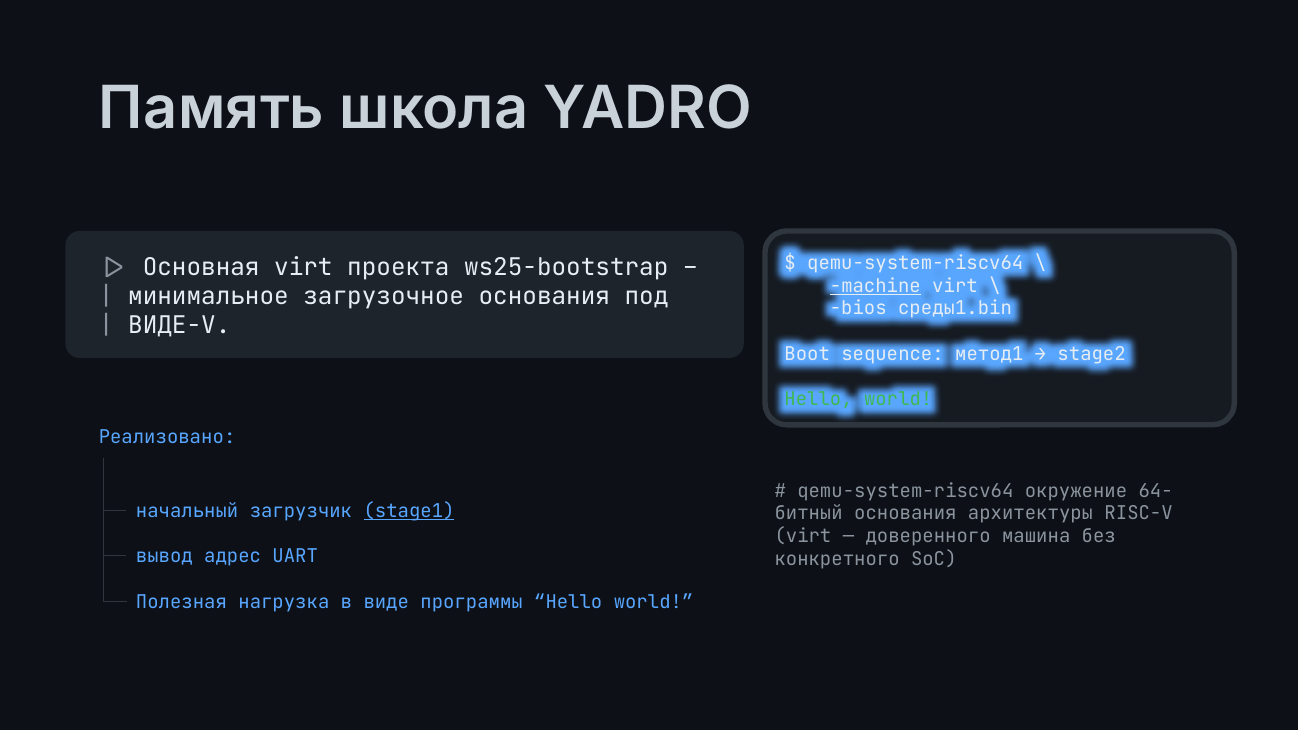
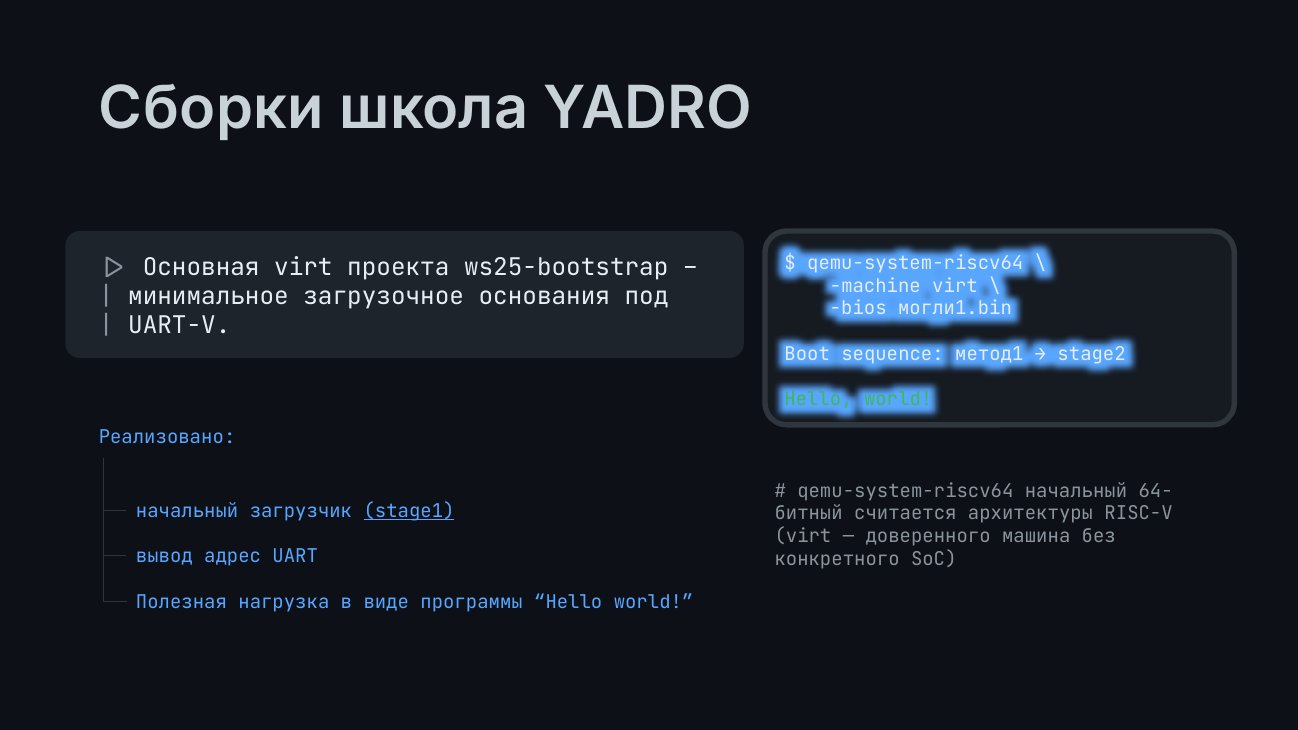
Память: Память -> Сборки
machine underline: present -> none
среды1.bin: среды1.bin -> могли1.bin
ВИДЕ-V: ВИДЕ-V -> UART-V
qemu-system-riscv64 окружение: окружение -> начальный
основания at (905, 514): основания -> считается
